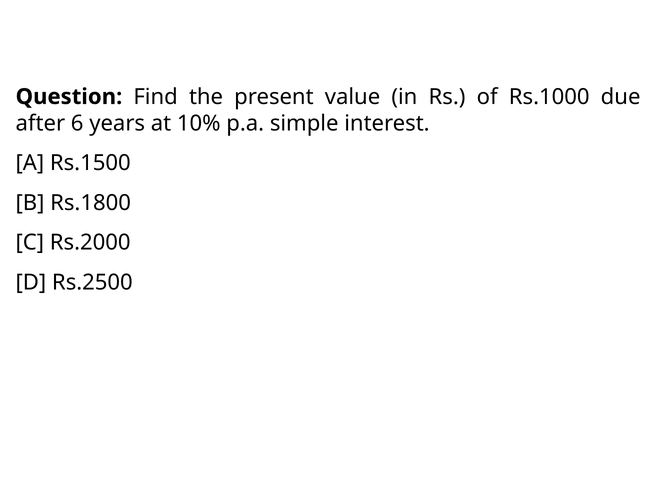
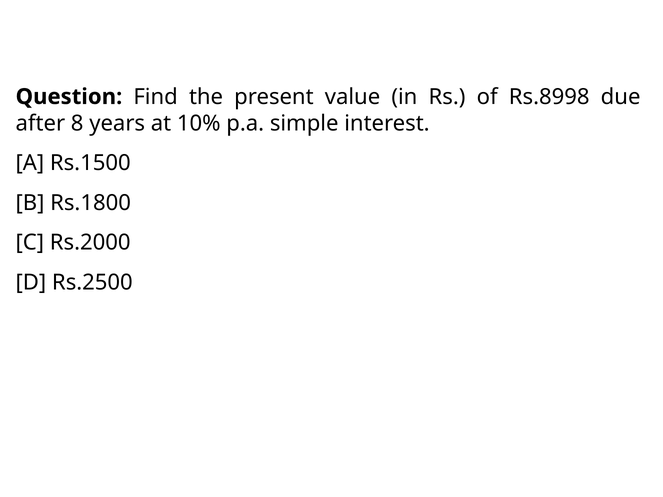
Rs.1000: Rs.1000 -> Rs.8998
6: 6 -> 8
